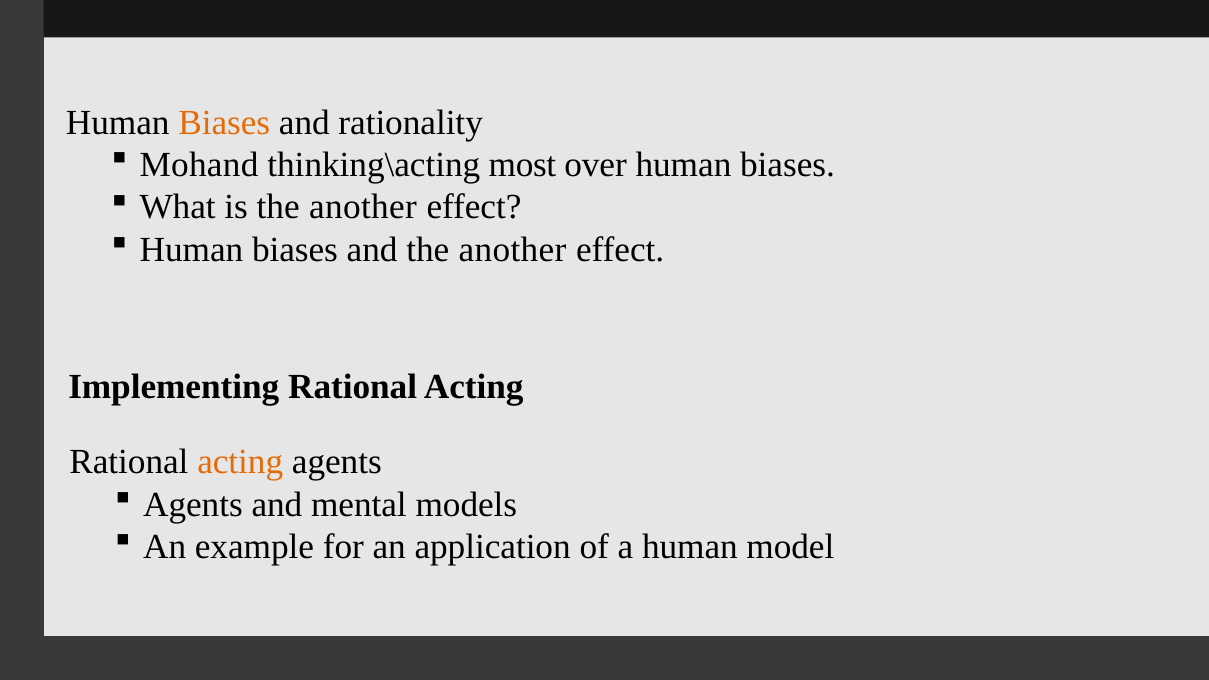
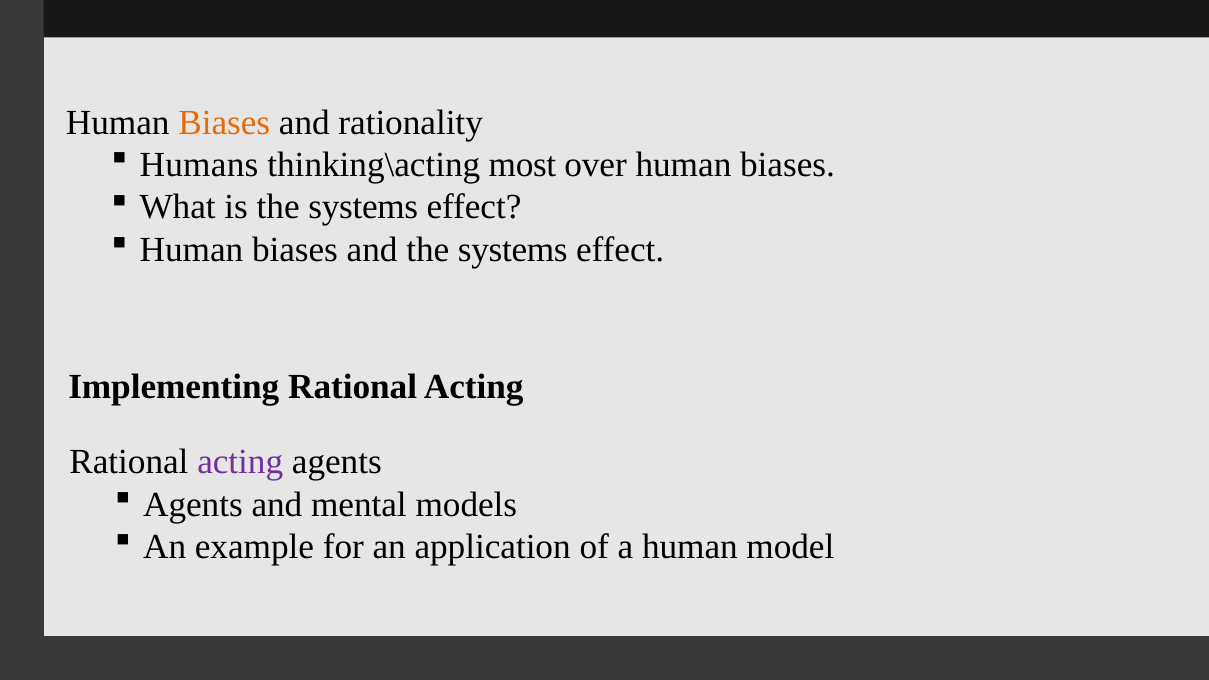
Mohand: Mohand -> Humans
is the another: another -> systems
and the another: another -> systems
acting at (240, 462) colour: orange -> purple
